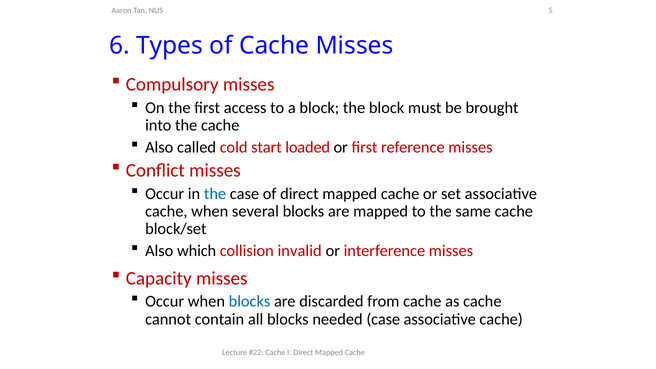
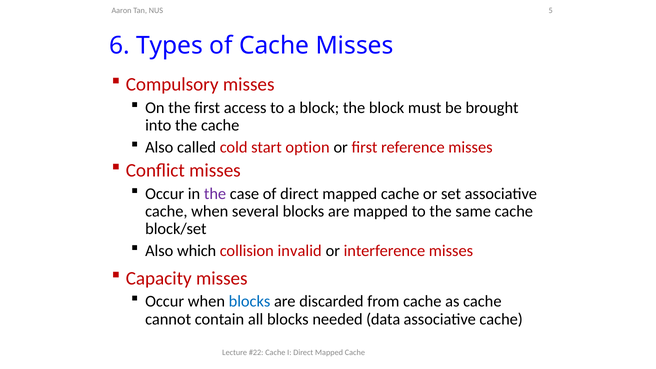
loaded: loaded -> option
the at (215, 194) colour: blue -> purple
needed case: case -> data
